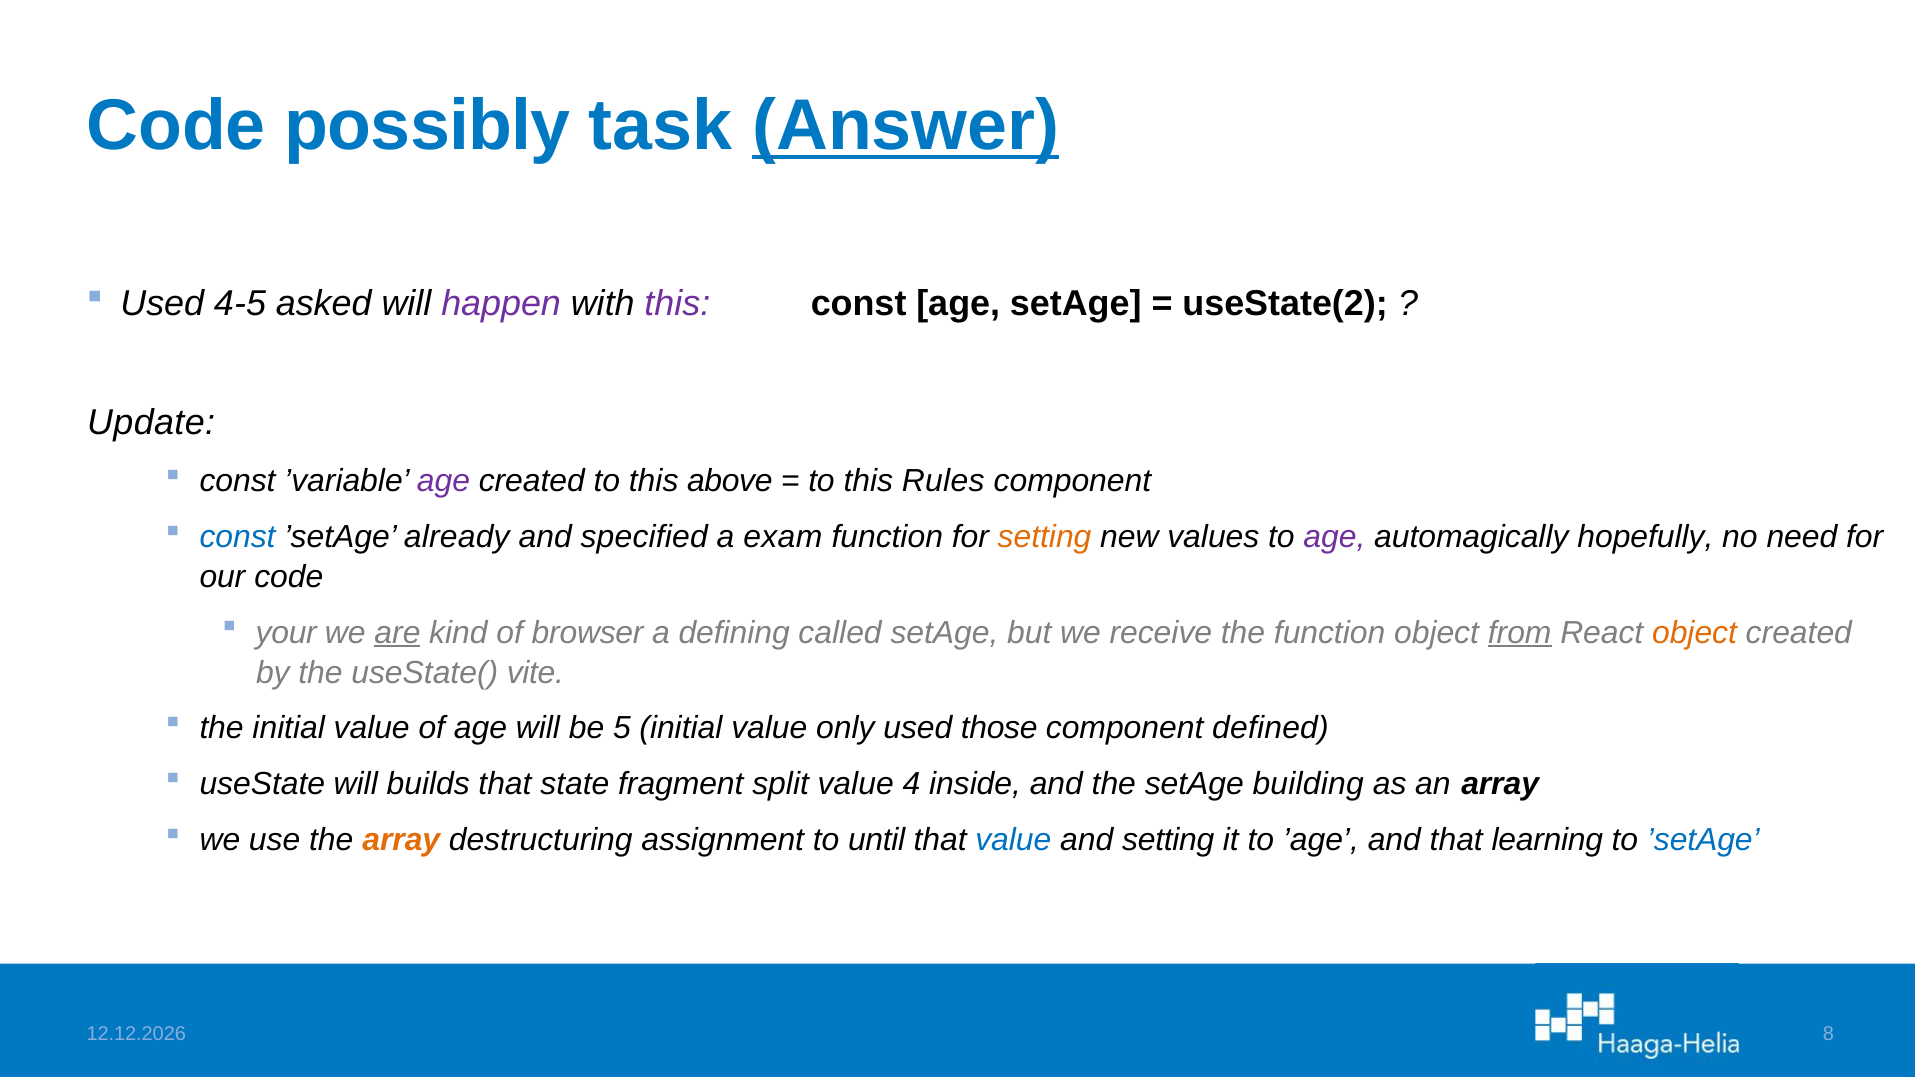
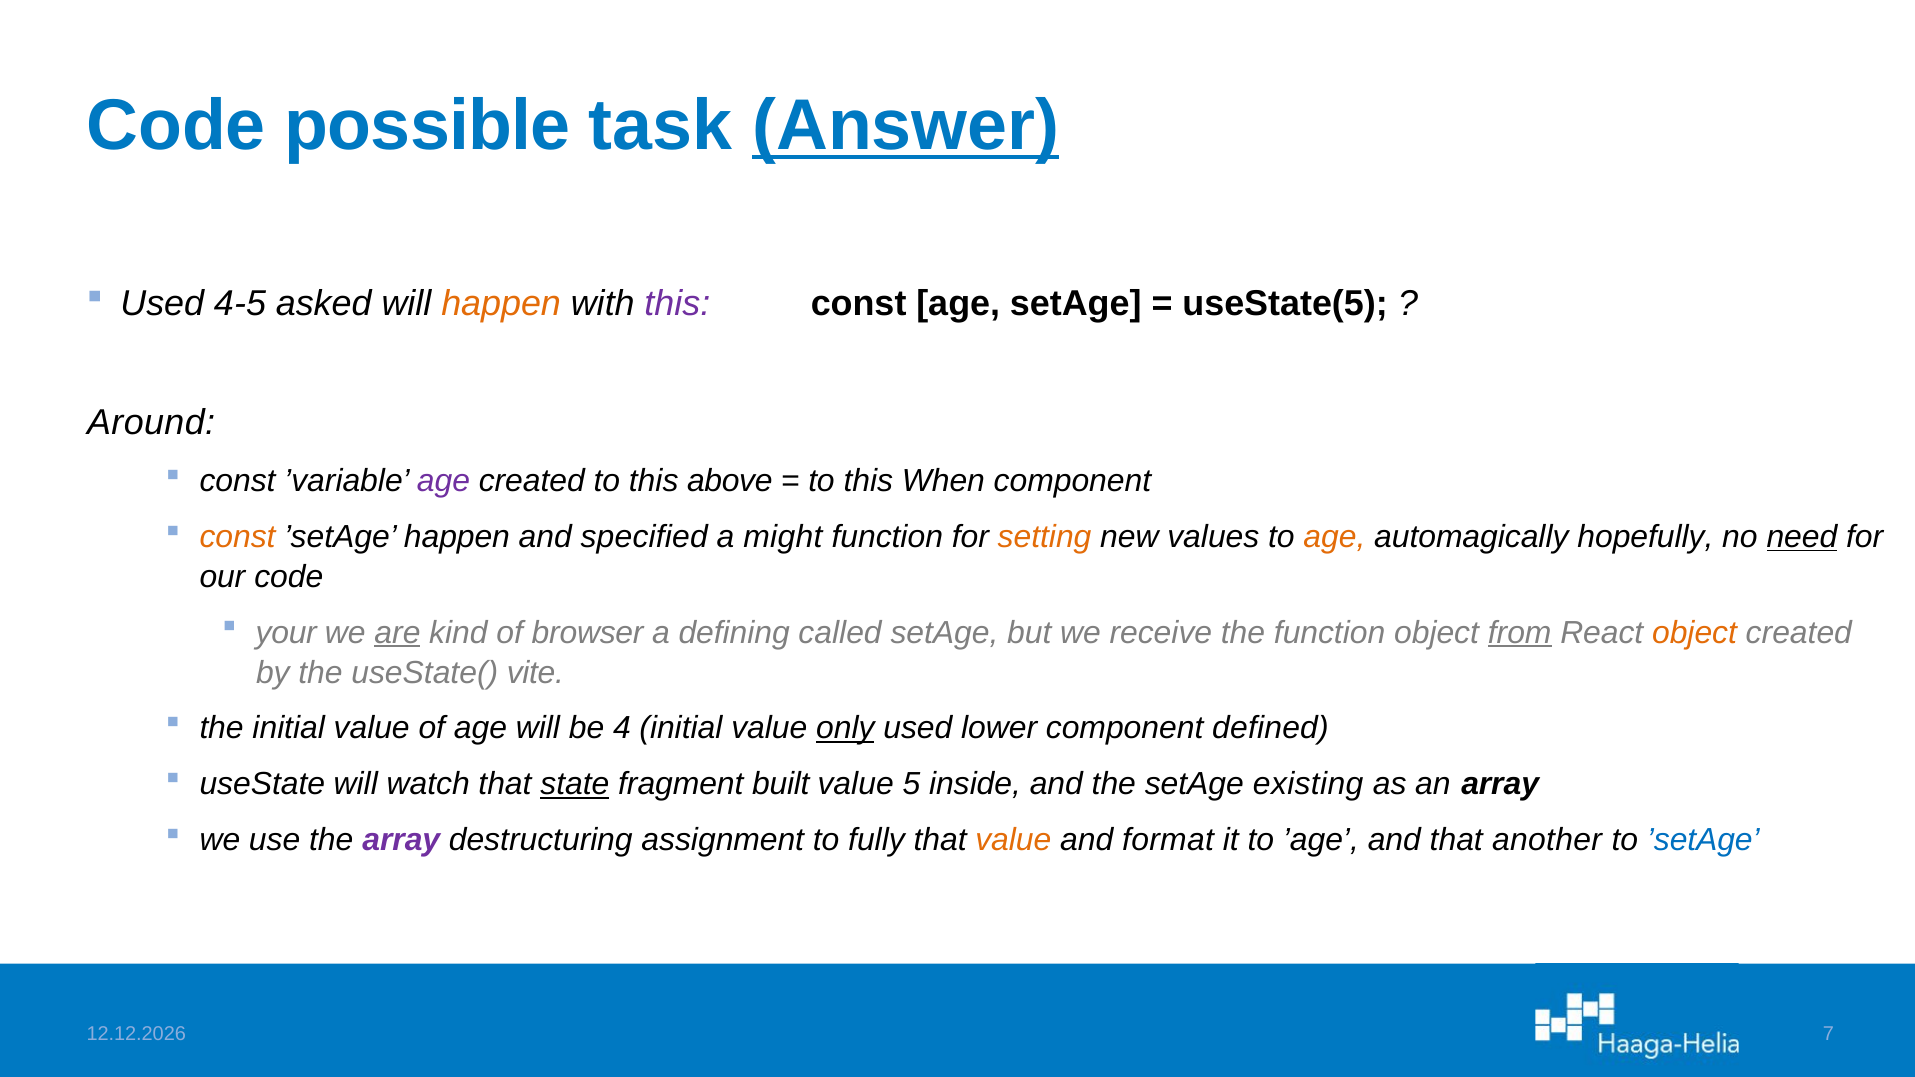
possibly: possibly -> possible
happen at (501, 303) colour: purple -> orange
useState(2: useState(2 -> useState(5
Update: Update -> Around
Rules: Rules -> When
const at (238, 537) colour: blue -> orange
’setAge already: already -> happen
exam: exam -> might
age at (1334, 537) colour: purple -> orange
need underline: none -> present
5: 5 -> 4
only underline: none -> present
those: those -> lower
builds: builds -> watch
state underline: none -> present
split: split -> built
4: 4 -> 5
building: building -> existing
array at (401, 840) colour: orange -> purple
until: until -> fully
value at (1013, 840) colour: blue -> orange
and setting: setting -> format
learning: learning -> another
8: 8 -> 7
